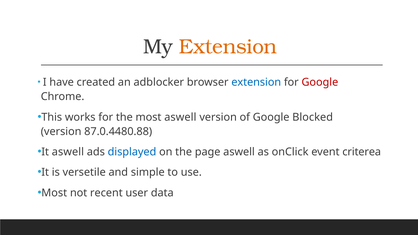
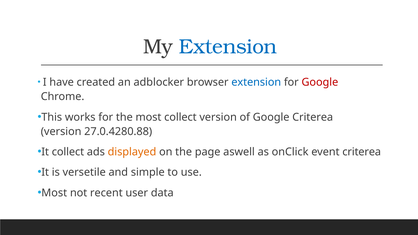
Extension at (228, 47) colour: orange -> blue
most aswell: aswell -> collect
Google Blocked: Blocked -> Criterea
87.0.4480.88: 87.0.4480.88 -> 27.0.4280.88
It aswell: aswell -> collect
displayed colour: blue -> orange
